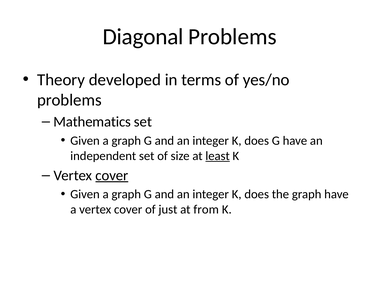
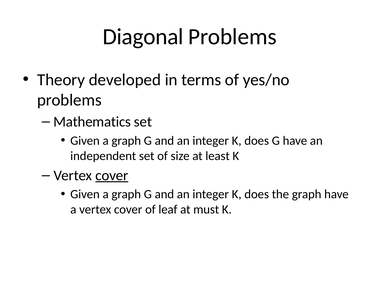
least underline: present -> none
just: just -> leaf
from: from -> must
